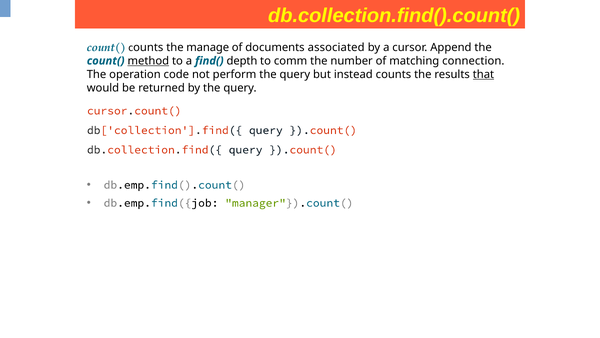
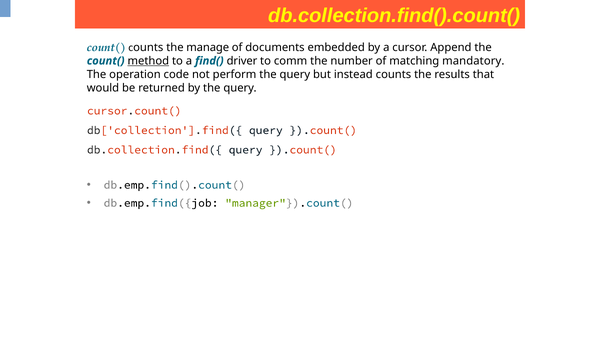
associated: associated -> embedded
depth: depth -> driver
connection: connection -> mandatory
that underline: present -> none
